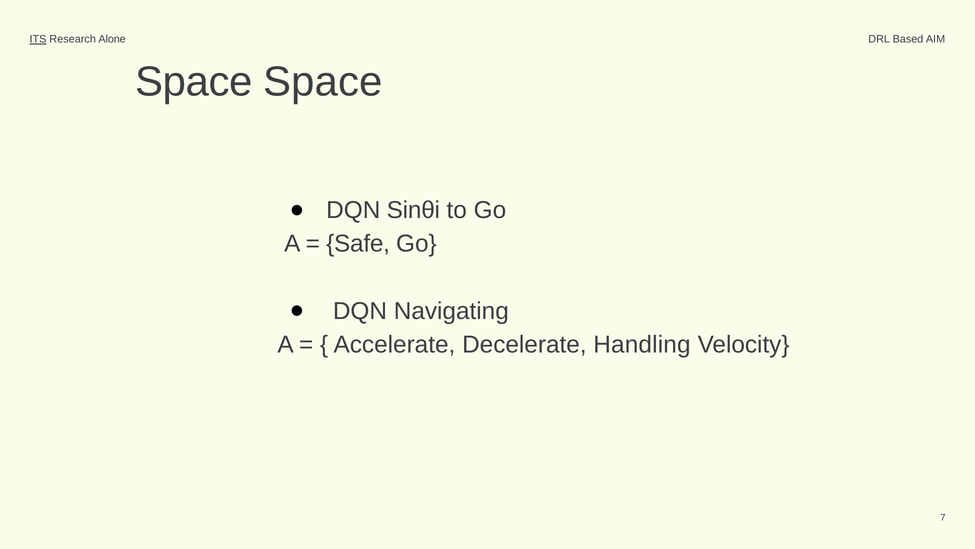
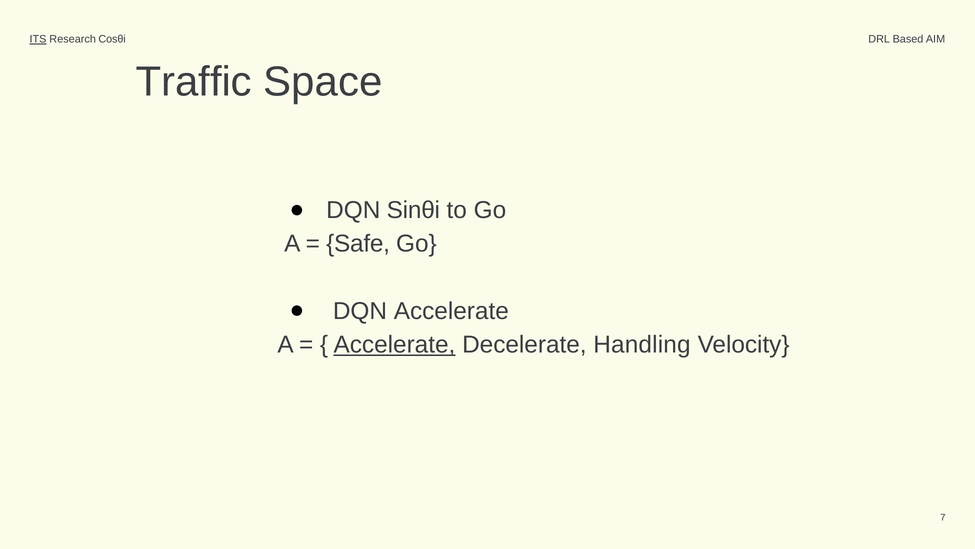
Alone: Alone -> Cosθi
Space at (194, 82): Space -> Traffic
DQN Navigating: Navigating -> Accelerate
Accelerate at (394, 345) underline: none -> present
